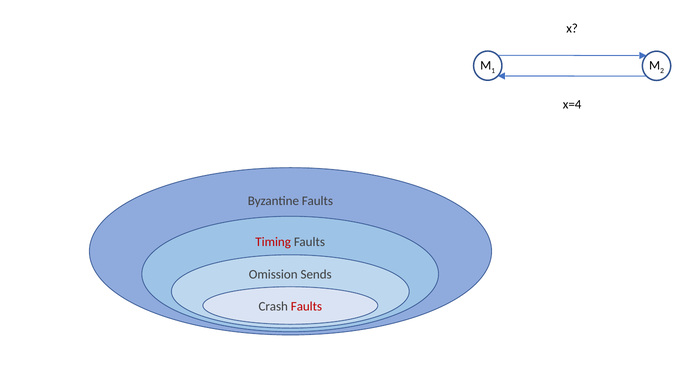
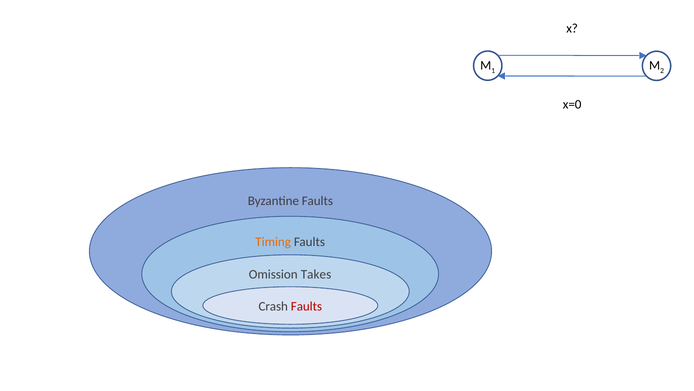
x=4: x=4 -> x=0
Timing colour: red -> orange
Sends: Sends -> Takes
